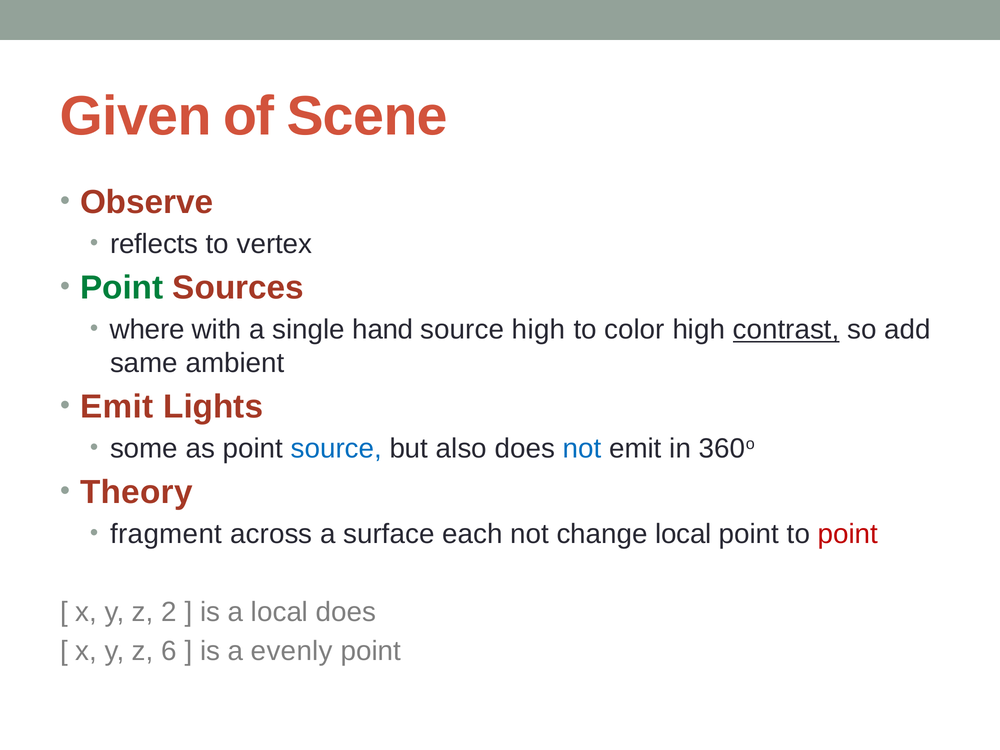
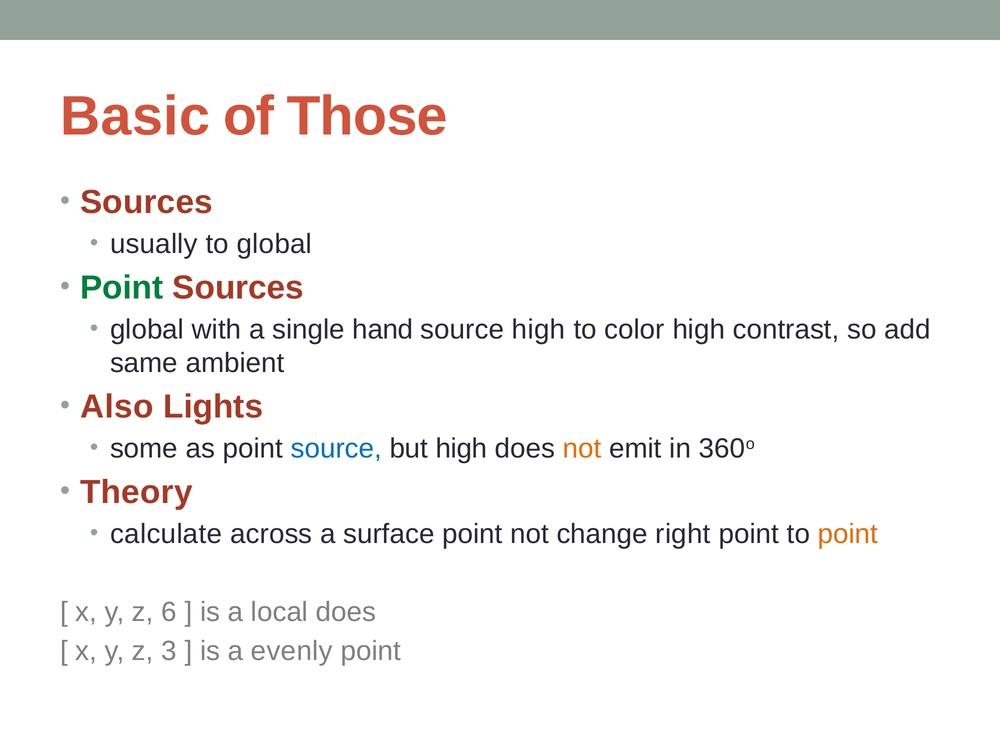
Given: Given -> Basic
Scene: Scene -> Those
Observe at (147, 202): Observe -> Sources
reflects: reflects -> usually
to vertex: vertex -> global
where at (147, 330): where -> global
contrast underline: present -> none
Emit at (117, 407): Emit -> Also
but also: also -> high
not at (582, 449) colour: blue -> orange
fragment: fragment -> calculate
surface each: each -> point
change local: local -> right
point at (848, 534) colour: red -> orange
2: 2 -> 6
6: 6 -> 3
